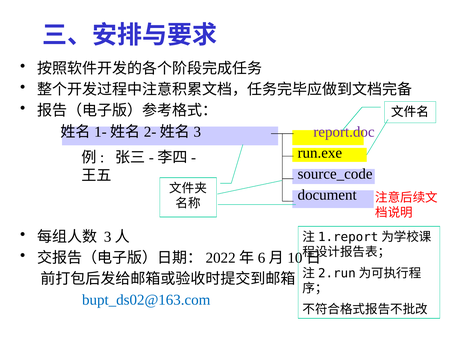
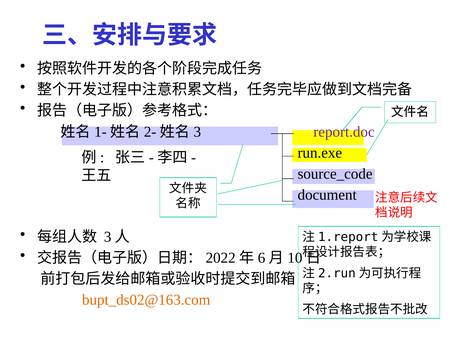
bupt_ds02@163.com colour: blue -> orange
